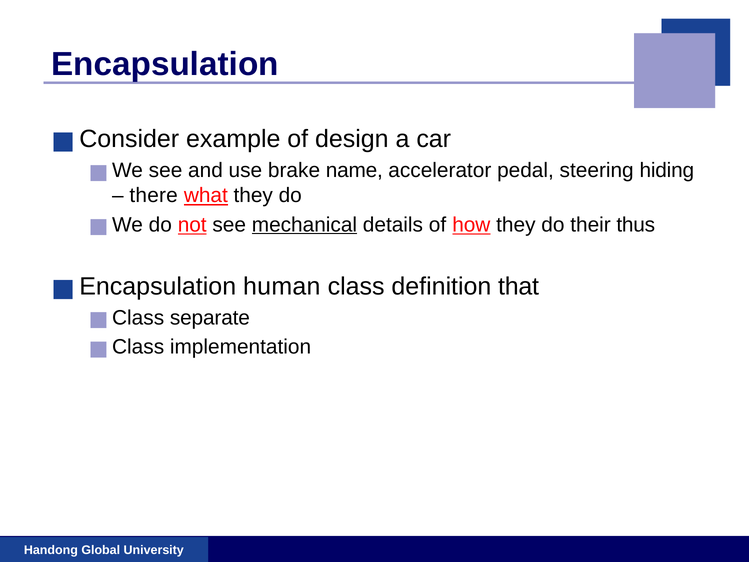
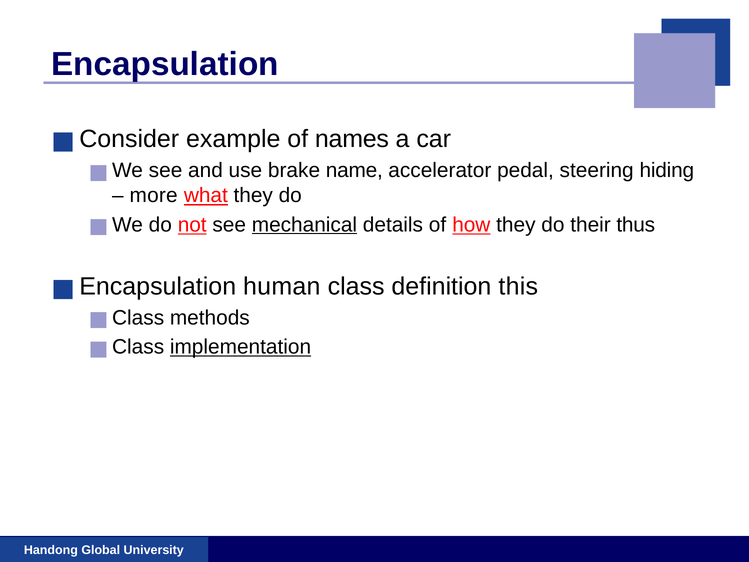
design: design -> names
there: there -> more
that: that -> this
separate: separate -> methods
implementation underline: none -> present
